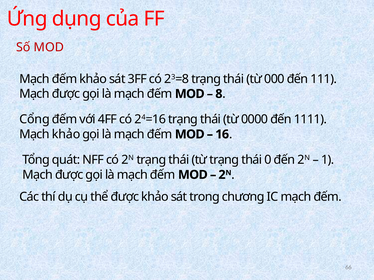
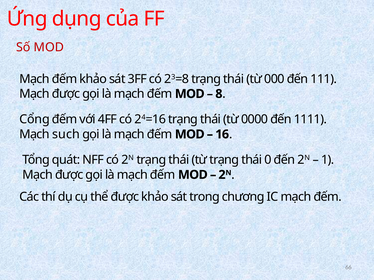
Mạch khảo: khảo -> such
